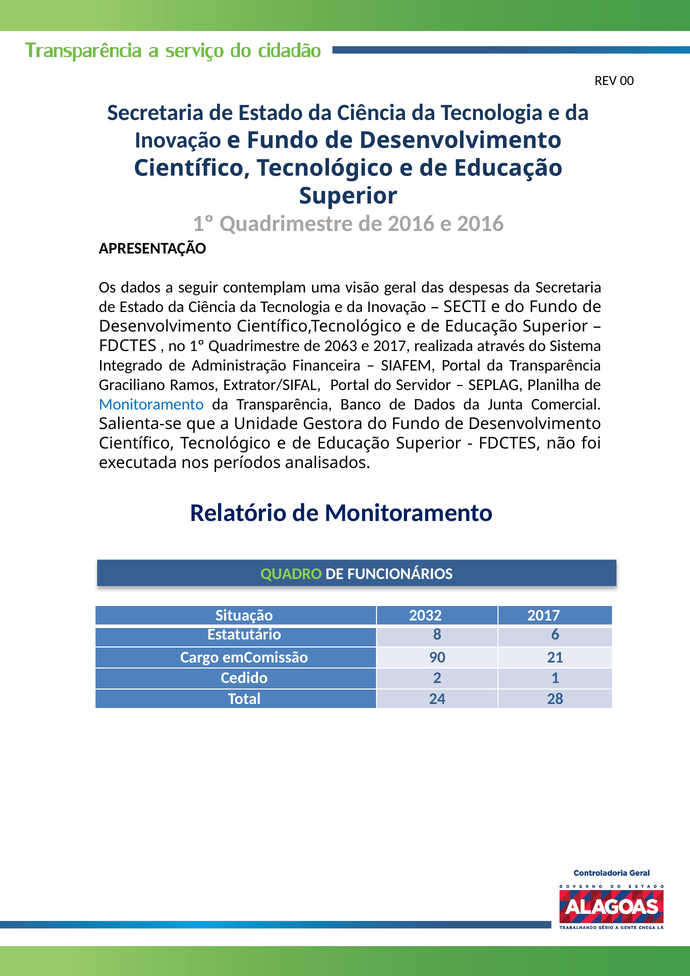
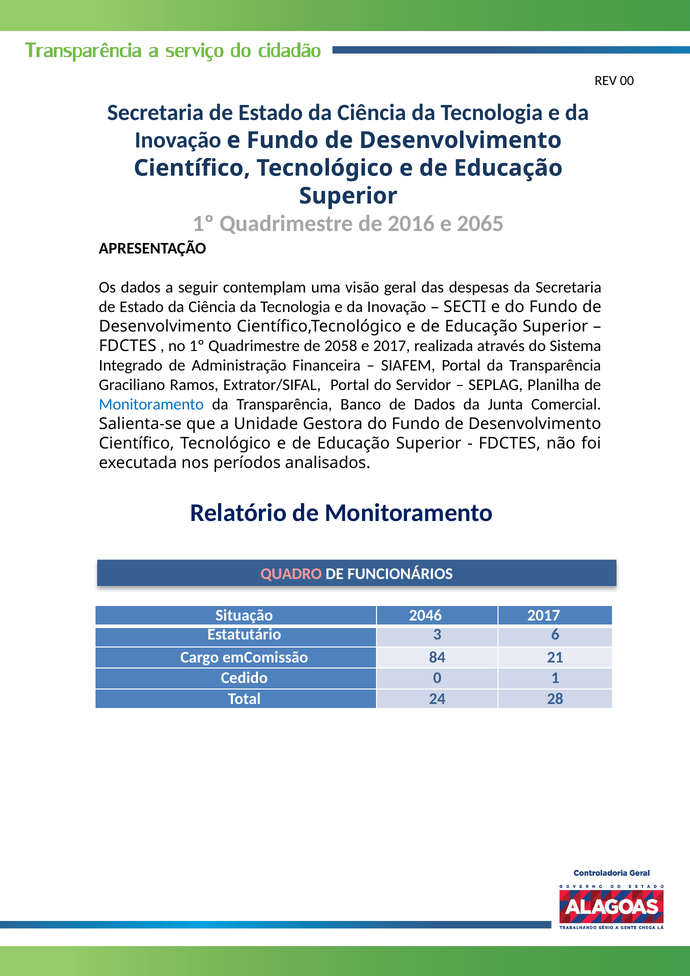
e 2016: 2016 -> 2065
2063: 2063 -> 2058
QUADRO colour: light green -> pink
2032: 2032 -> 2046
8: 8 -> 3
90: 90 -> 84
2: 2 -> 0
